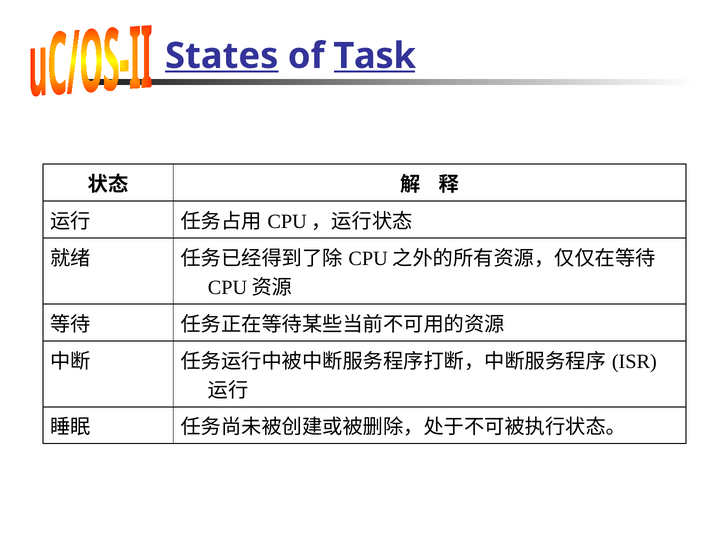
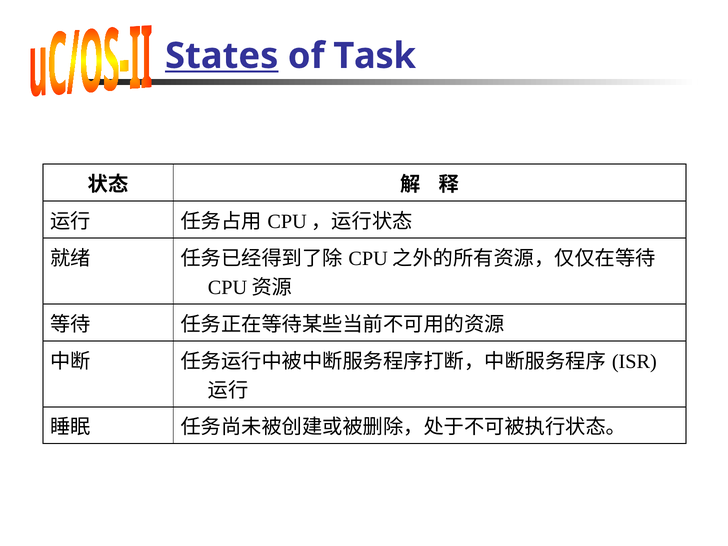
Task underline: present -> none
